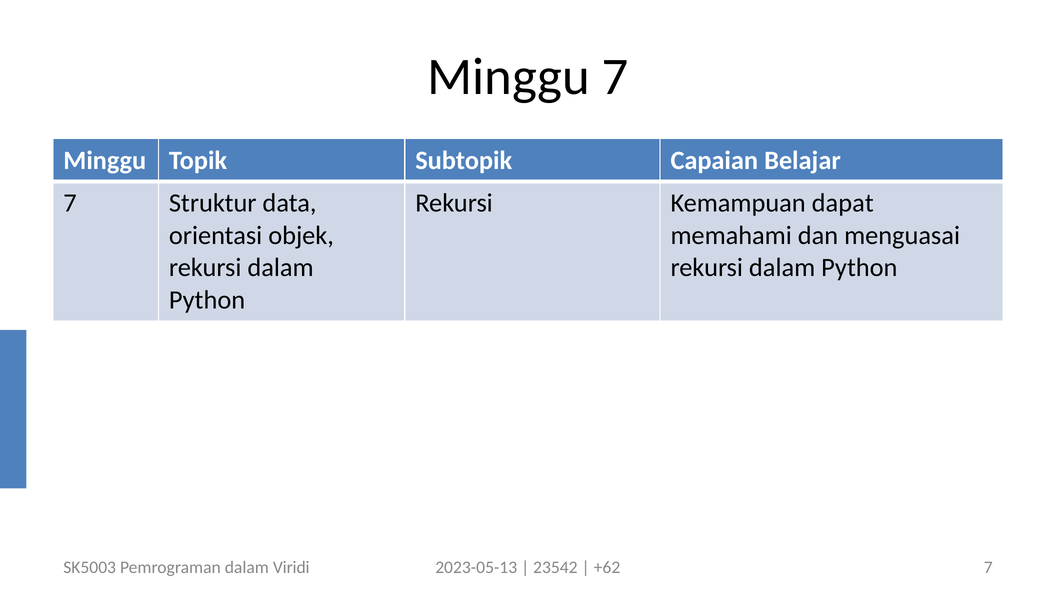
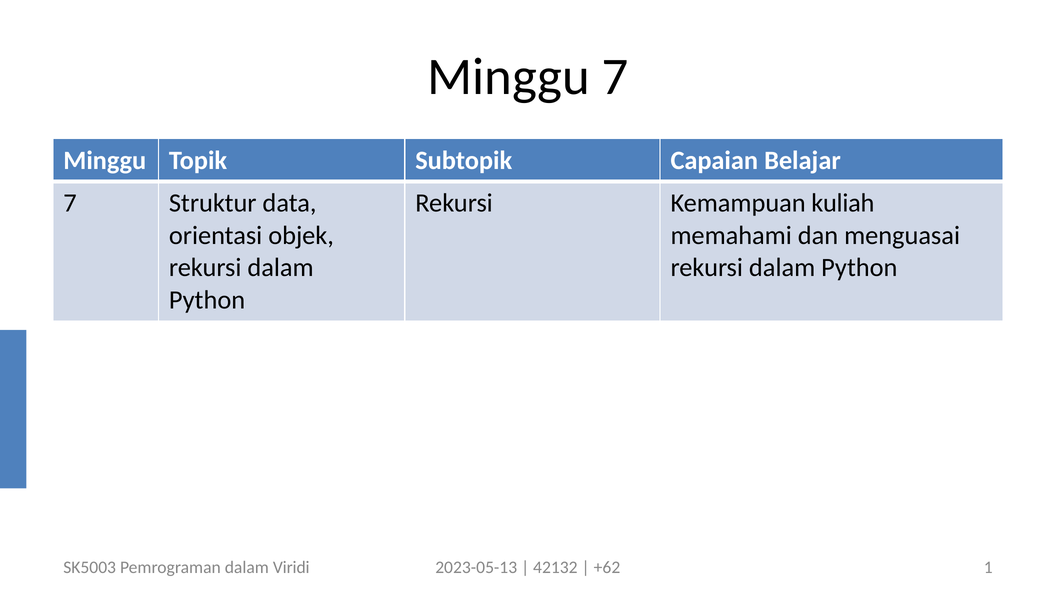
dapat: dapat -> kuliah
23542: 23542 -> 42132
+62 7: 7 -> 1
